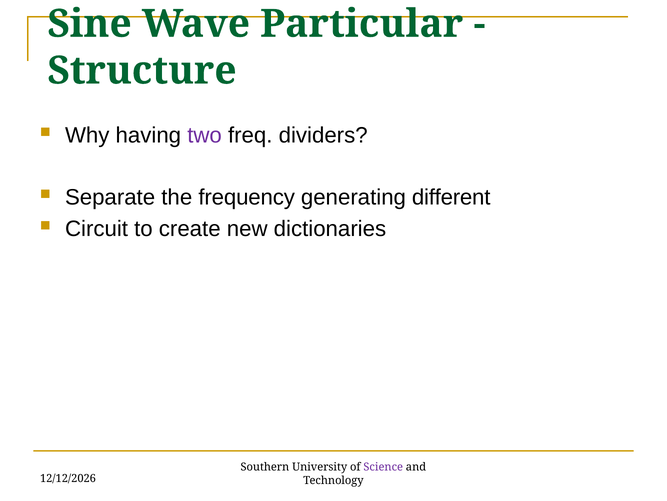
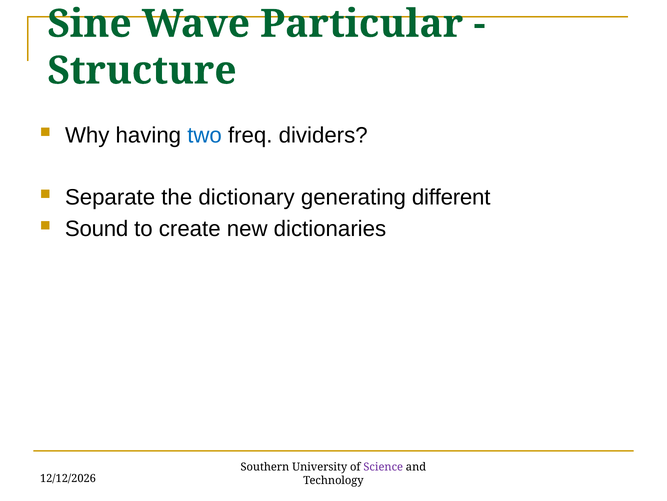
two colour: purple -> blue
frequency: frequency -> dictionary
Circuit: Circuit -> Sound
